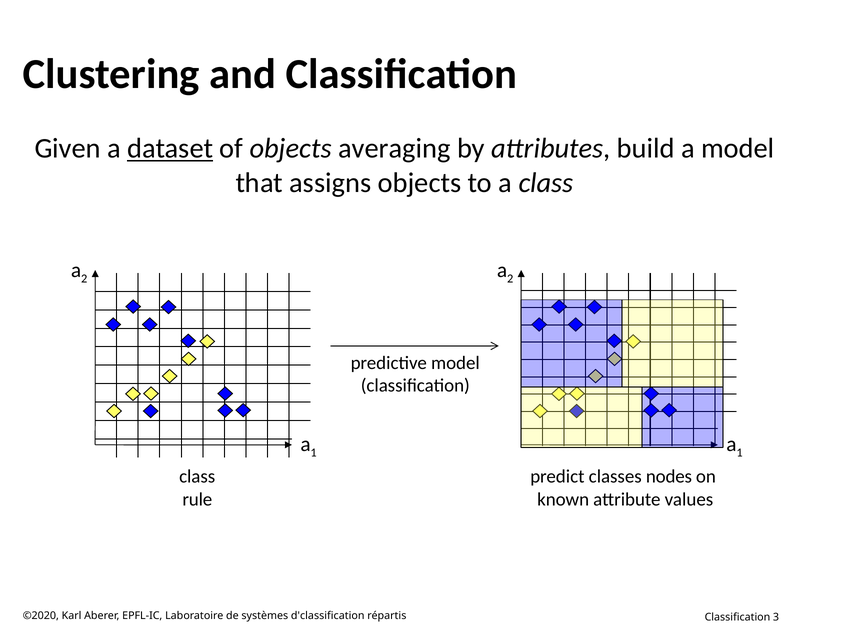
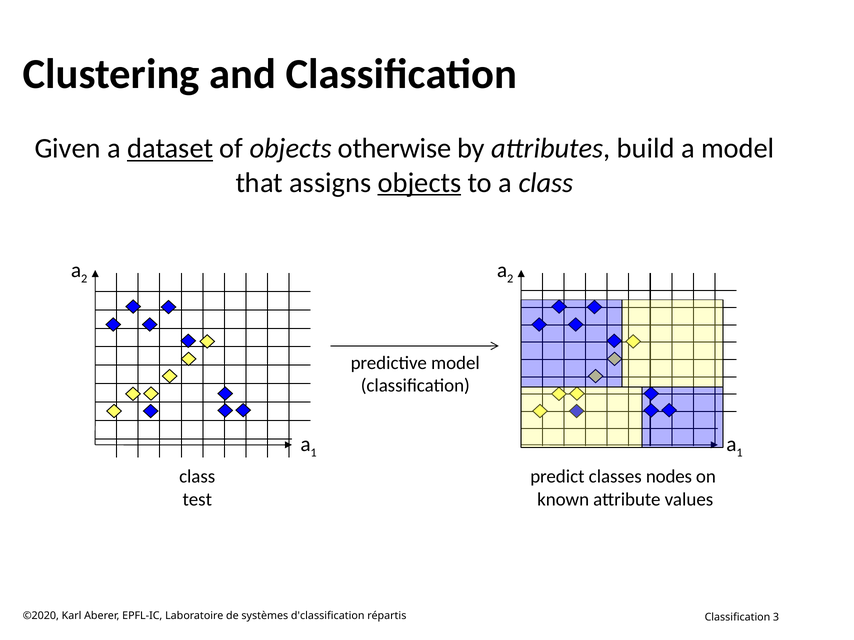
averaging: averaging -> otherwise
objects at (419, 183) underline: none -> present
rule: rule -> test
